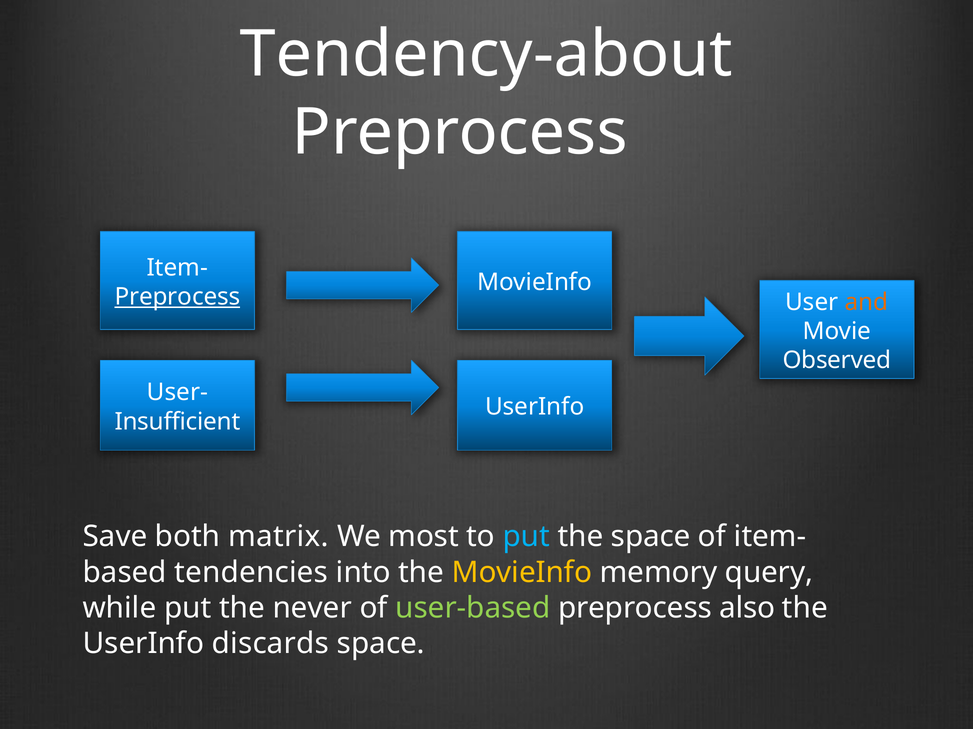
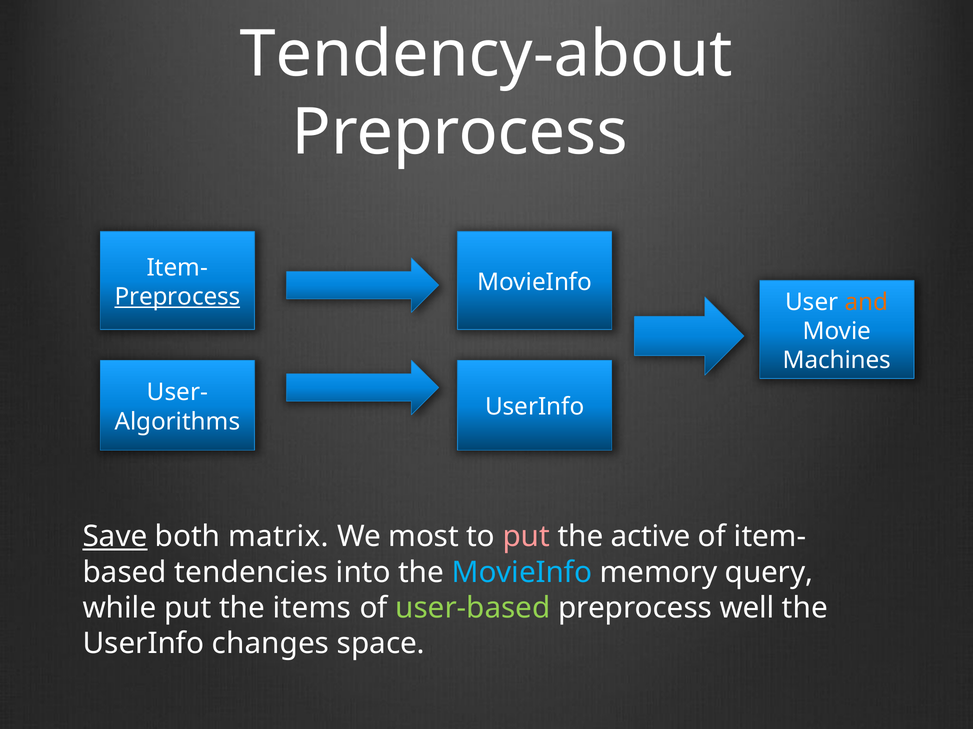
Observed: Observed -> Machines
Insufficient: Insufficient -> Algorithms
Save underline: none -> present
put at (526, 537) colour: light blue -> pink
the space: space -> active
MovieInfo at (522, 573) colour: yellow -> light blue
never: never -> items
also: also -> well
discards: discards -> changes
